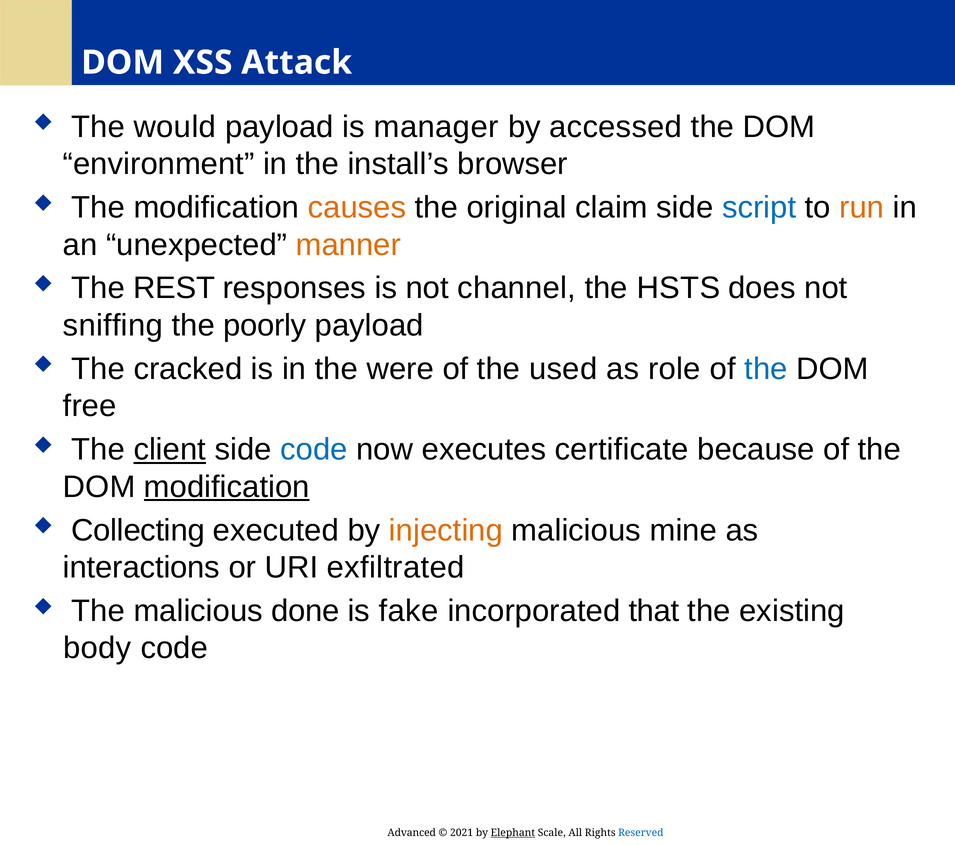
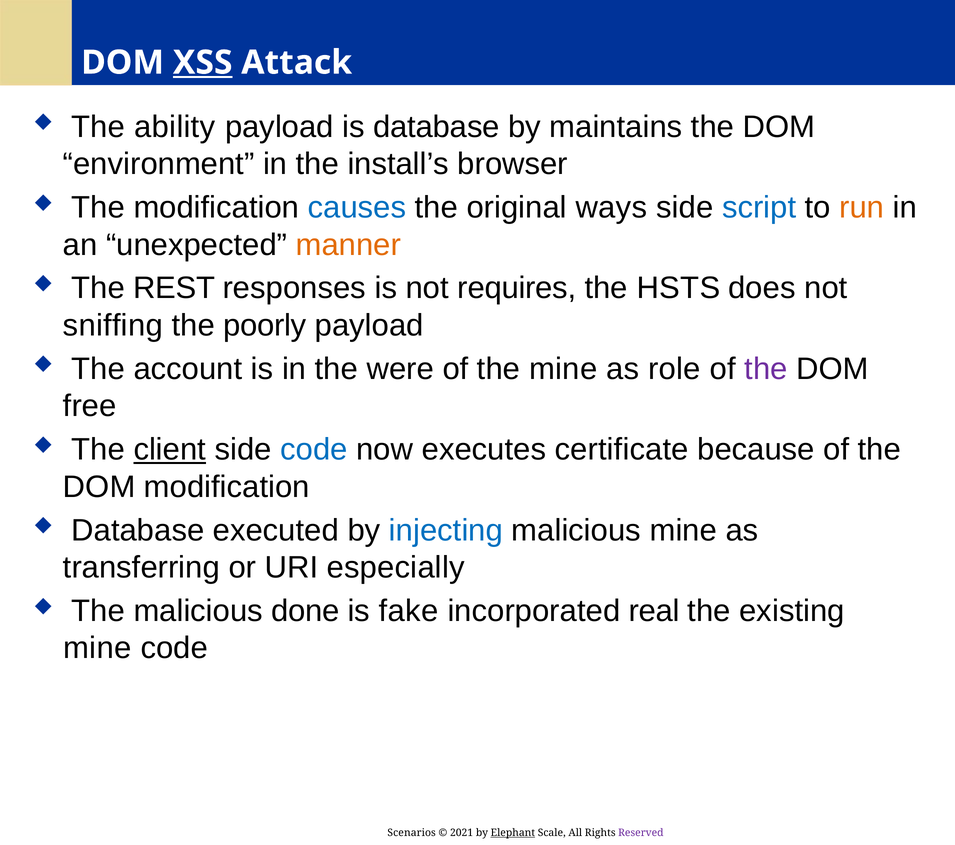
XSS underline: none -> present
would: would -> ability
is manager: manager -> database
accessed: accessed -> maintains
causes colour: orange -> blue
claim: claim -> ways
channel: channel -> requires
cracked: cracked -> account
the used: used -> mine
the at (766, 369) colour: blue -> purple
modification at (227, 487) underline: present -> none
Collecting at (138, 531): Collecting -> Database
injecting colour: orange -> blue
interactions: interactions -> transferring
exfiltrated: exfiltrated -> especially
that: that -> real
body at (97, 649): body -> mine
Advanced: Advanced -> Scenarios
Reserved colour: blue -> purple
